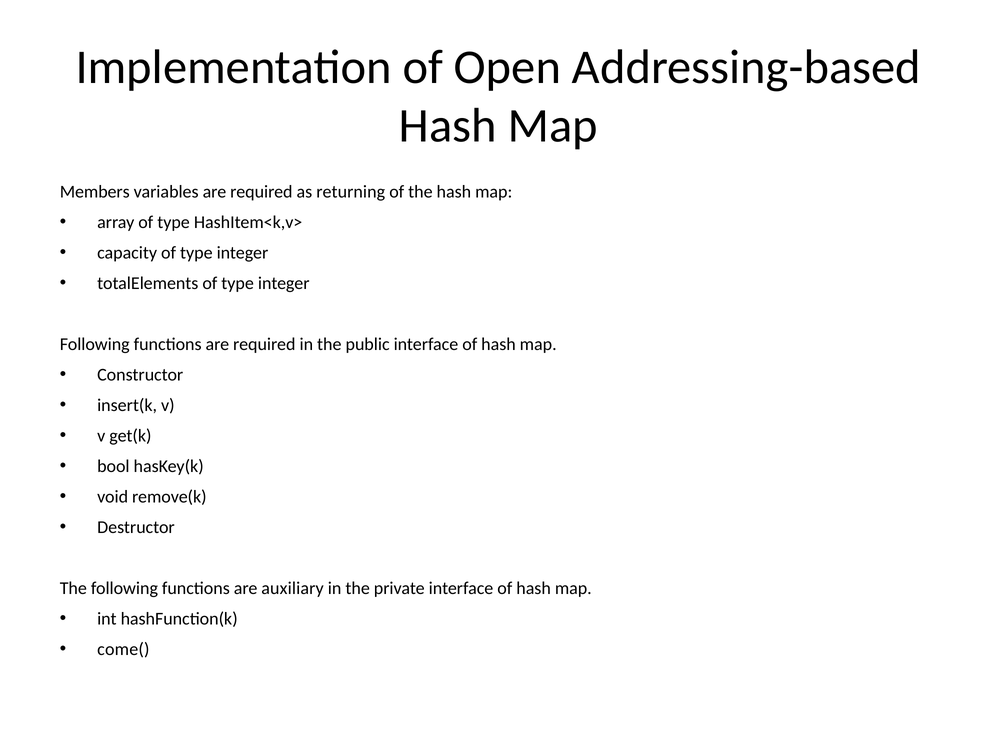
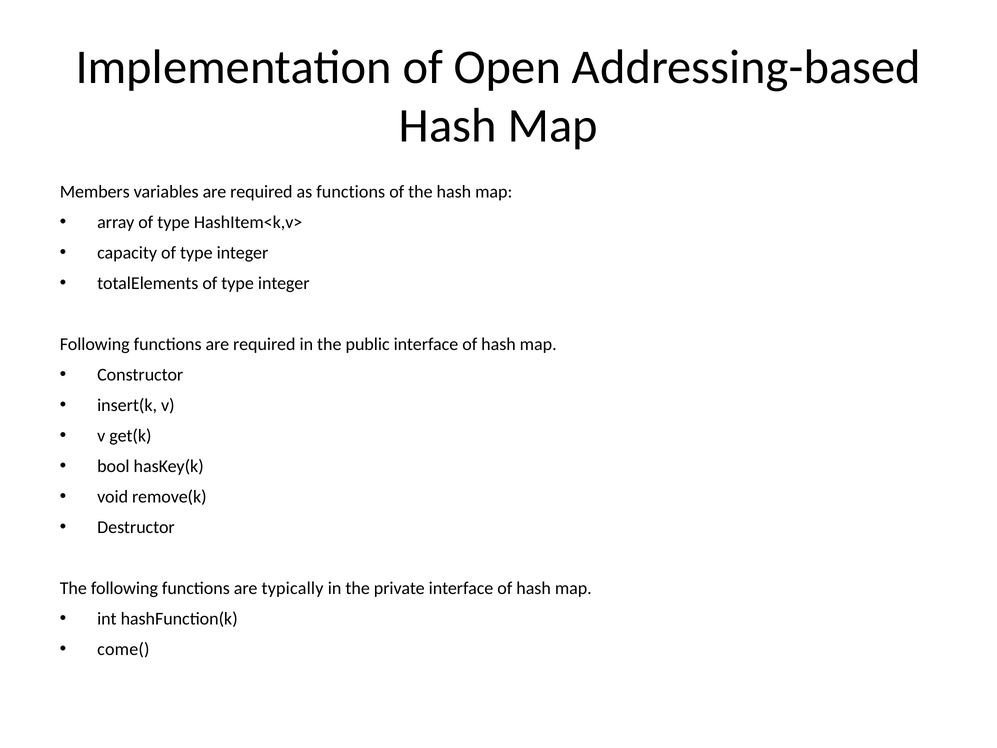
as returning: returning -> functions
auxiliary: auxiliary -> typically
